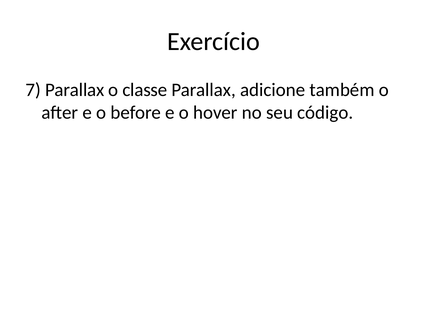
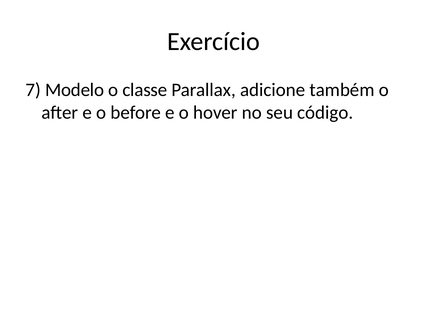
7 Parallax: Parallax -> Modelo
